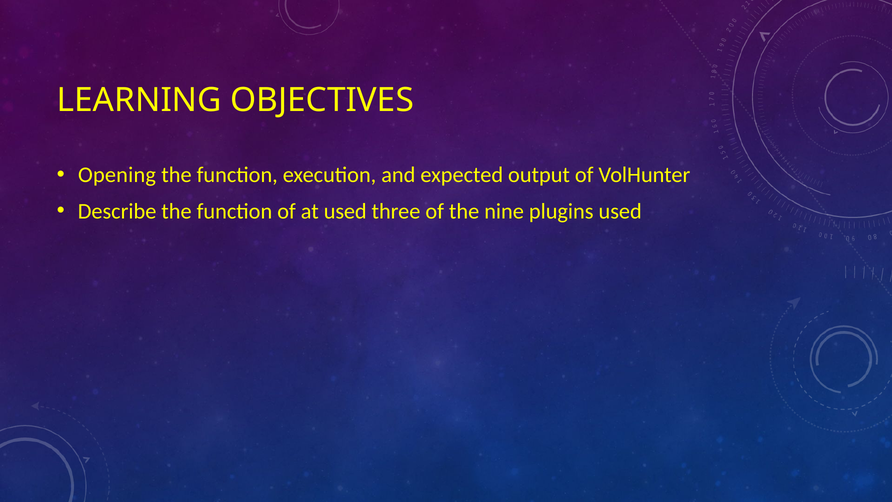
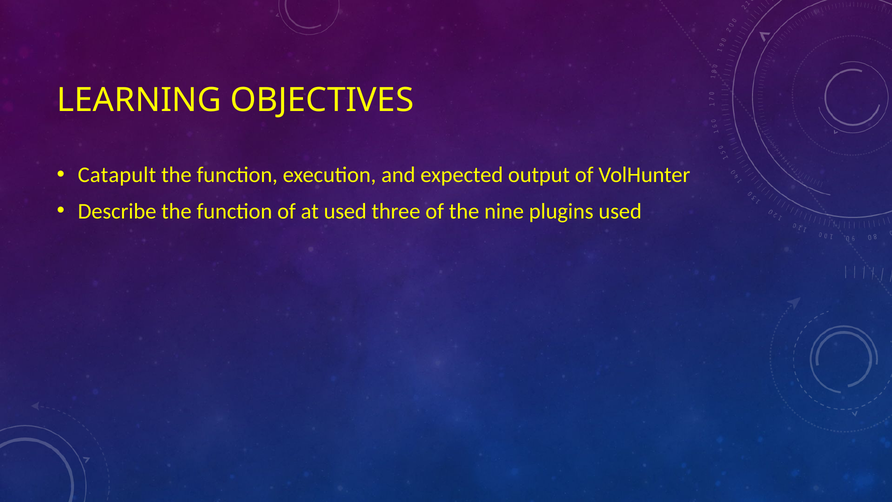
Opening: Opening -> Catapult
